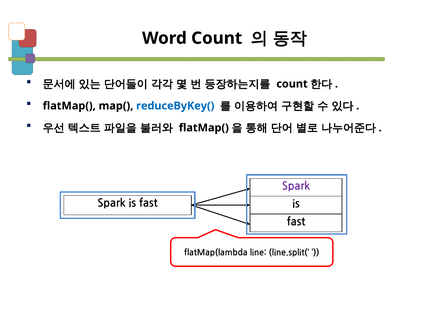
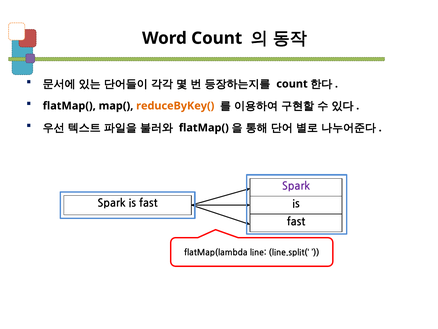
reduceByKey( colour: blue -> orange
